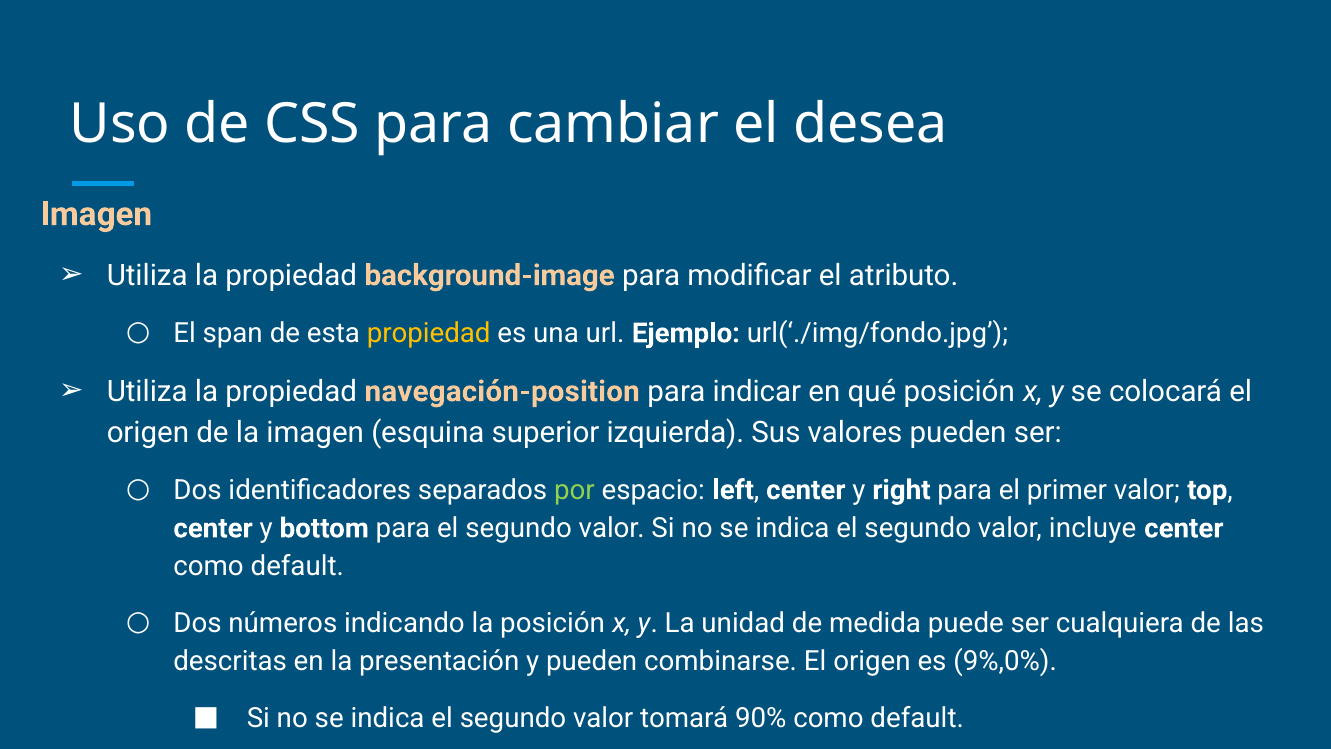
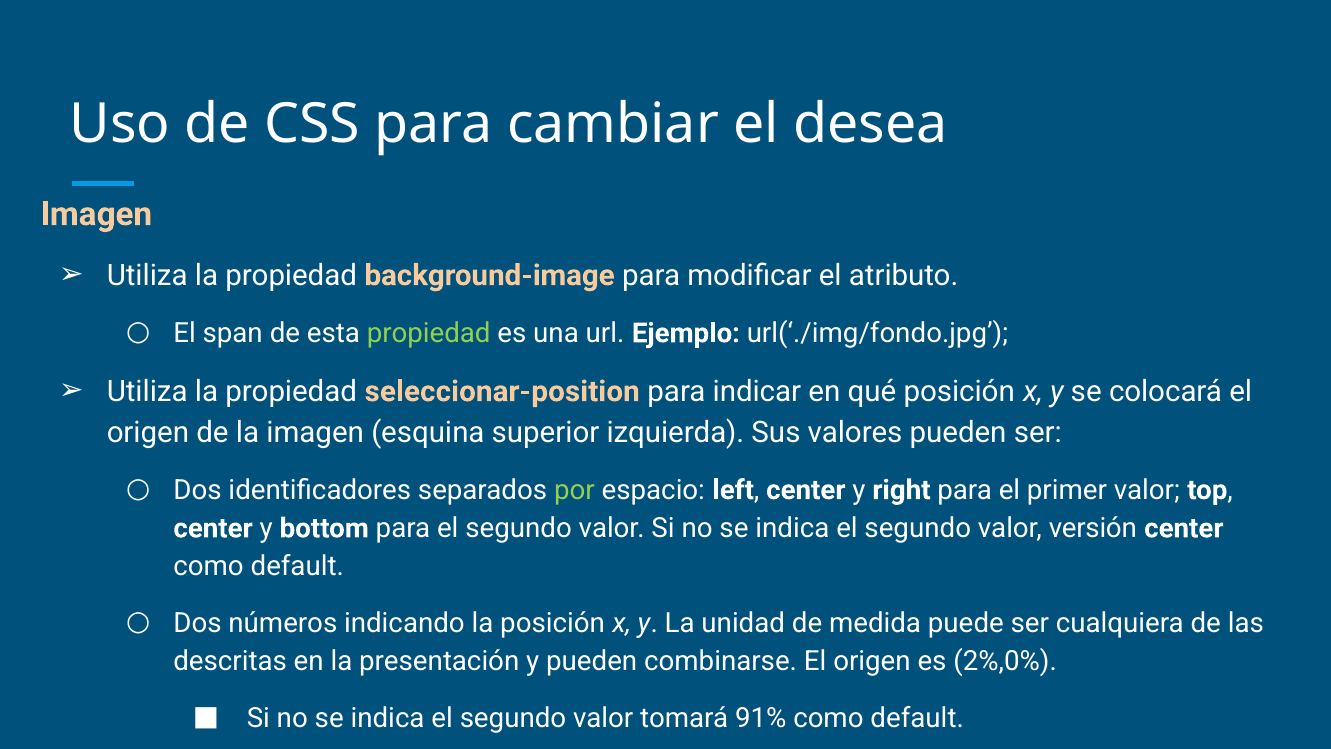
propiedad at (429, 333) colour: yellow -> light green
navegación-position: navegación-position -> seleccionar-position
incluye: incluye -> versión
9%,0%: 9%,0% -> 2%,0%
90%: 90% -> 91%
